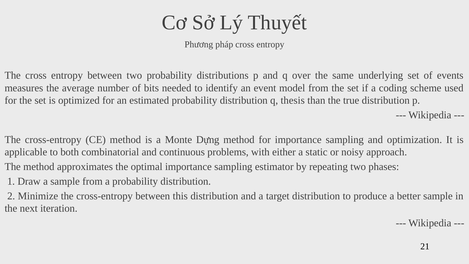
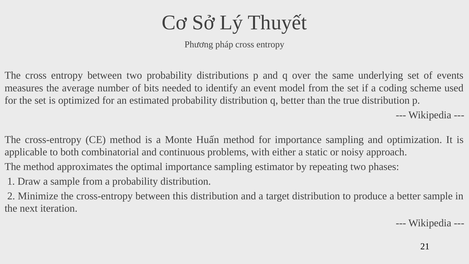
q thesis: thesis -> better
Dựng: Dựng -> Huấn
